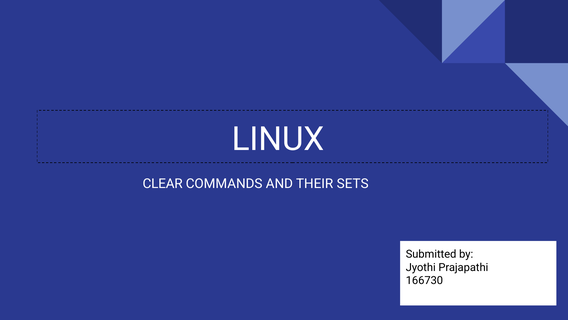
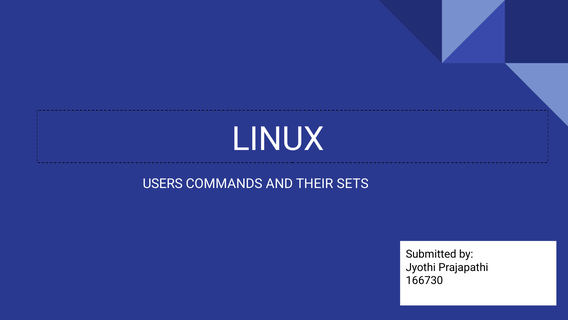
CLEAR: CLEAR -> USERS
